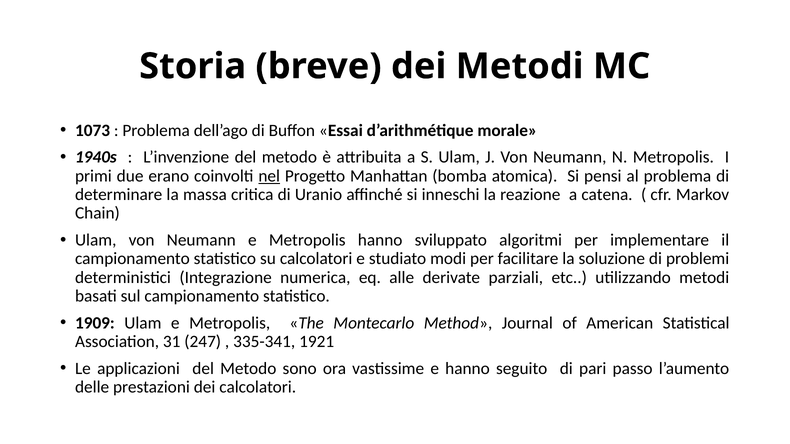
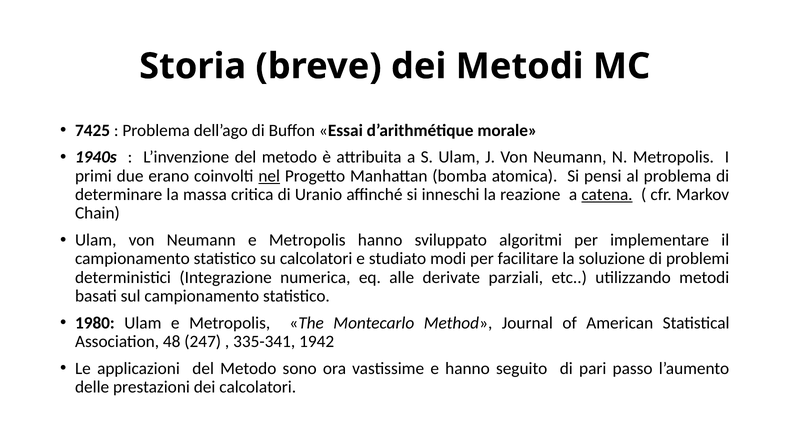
1073: 1073 -> 7425
catena underline: none -> present
1909: 1909 -> 1980
31: 31 -> 48
1921: 1921 -> 1942
